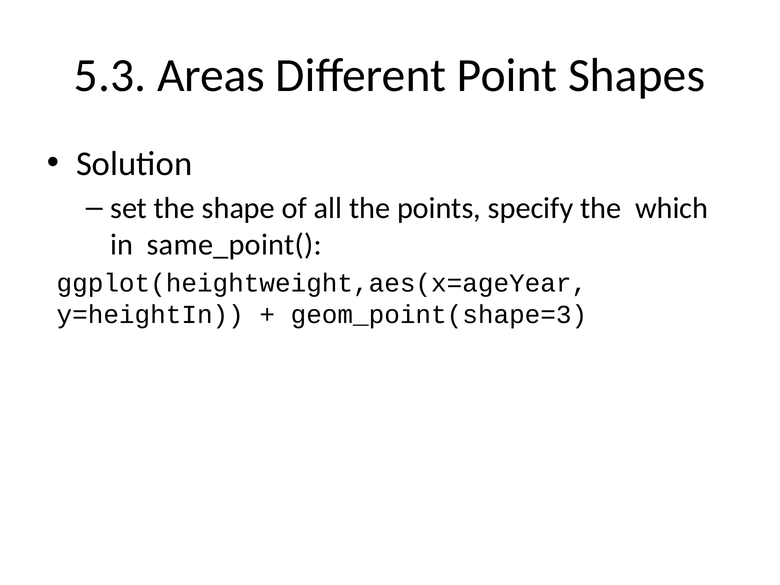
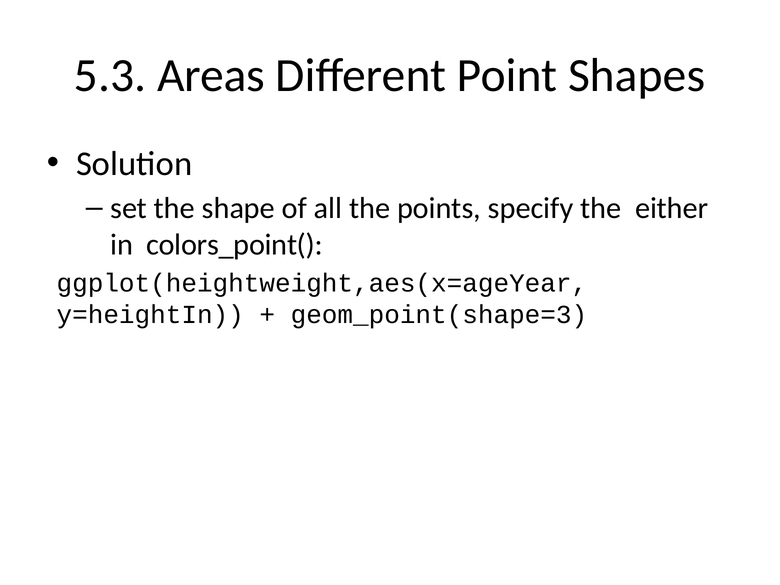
which: which -> either
same_point(: same_point( -> colors_point(
